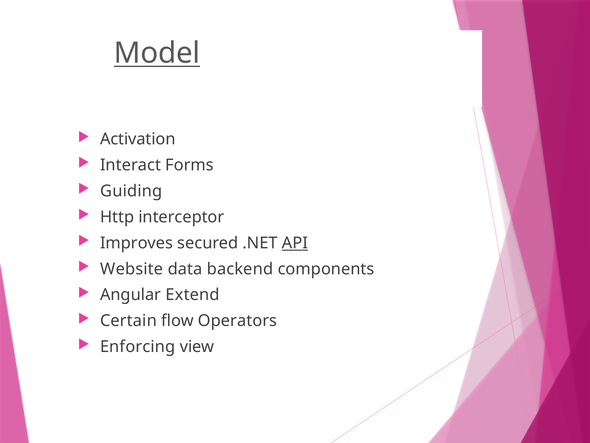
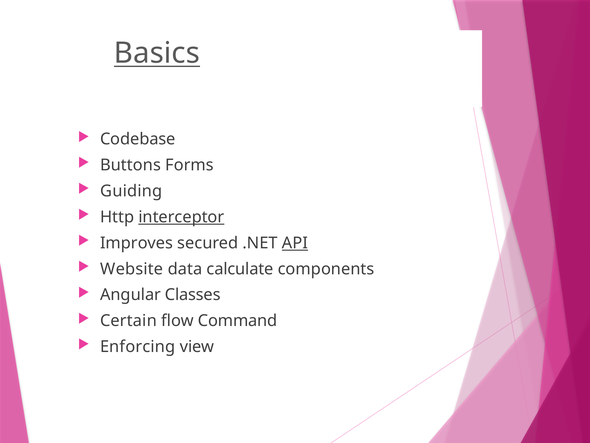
Model: Model -> Basics
Activation: Activation -> Codebase
Interact: Interact -> Buttons
interceptor underline: none -> present
backend: backend -> calculate
Extend: Extend -> Classes
Operators: Operators -> Command
